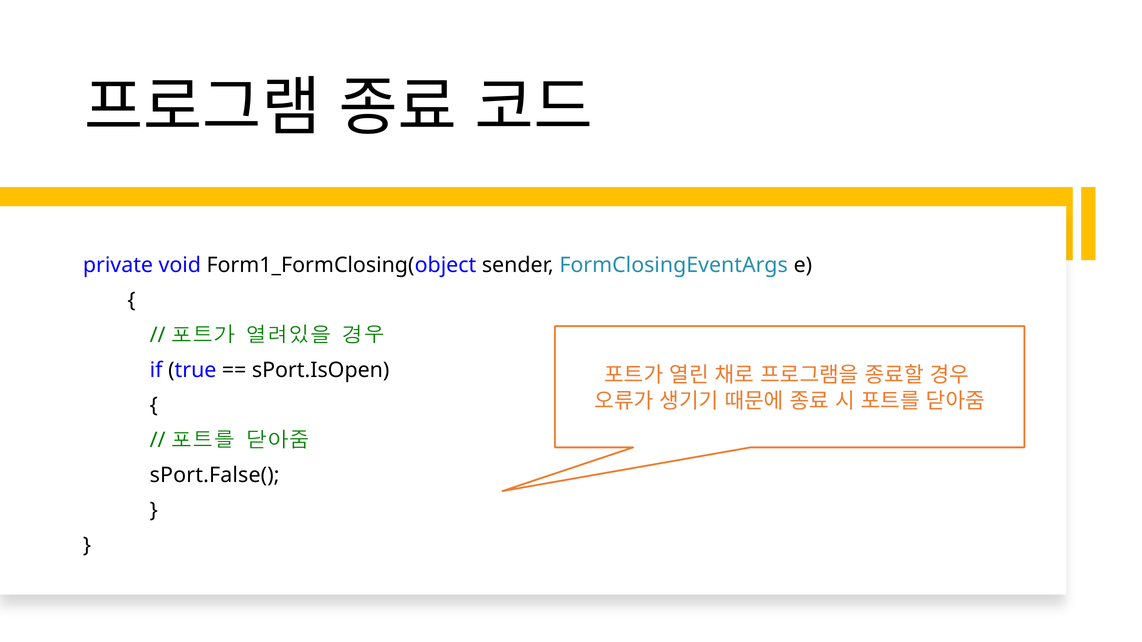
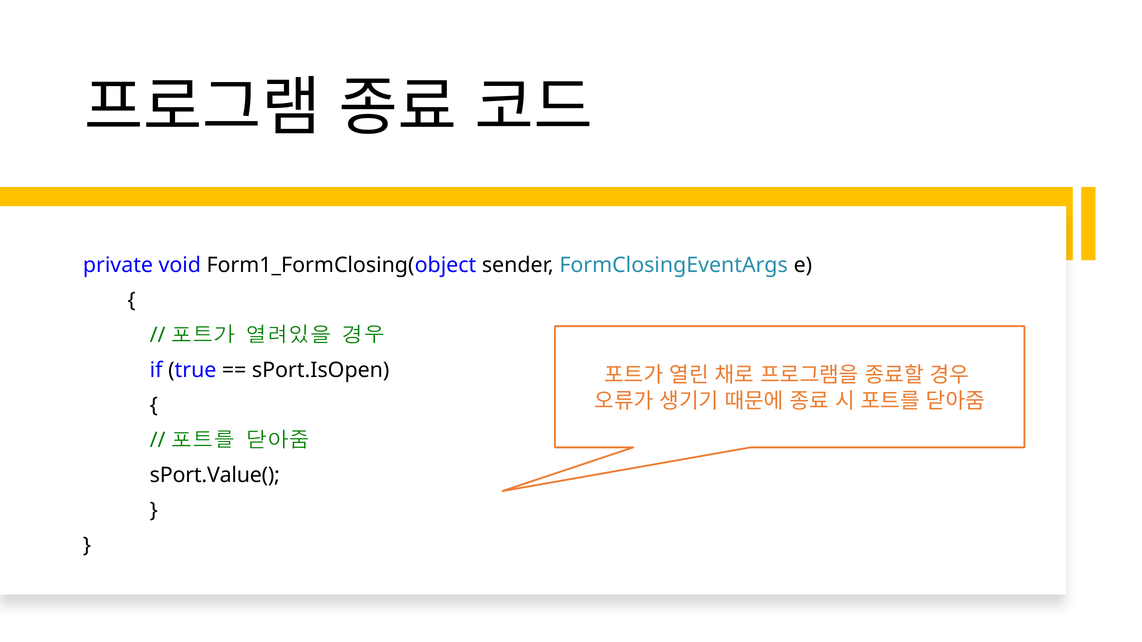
sPort.False(: sPort.False( -> sPort.Value(
